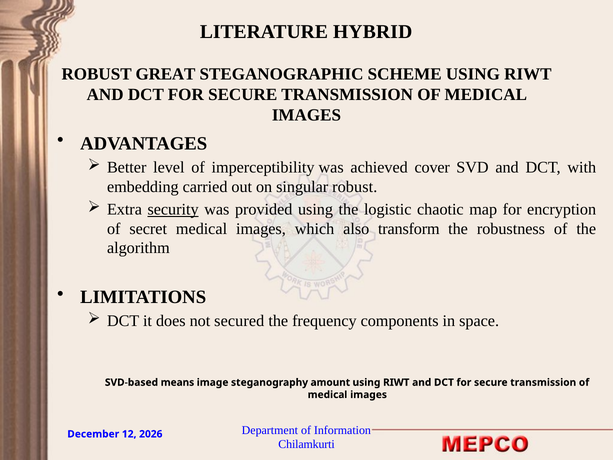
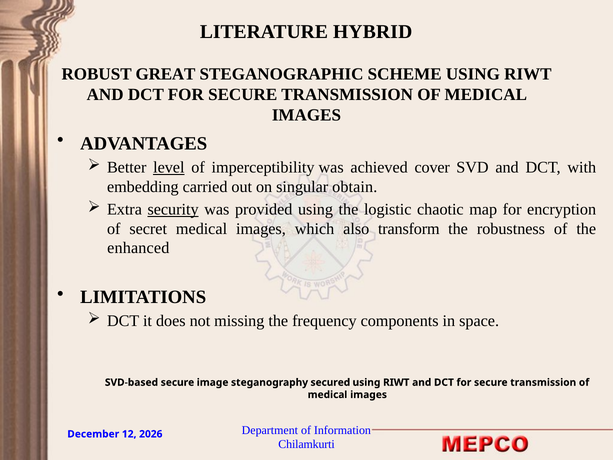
level underline: none -> present
singular robust: robust -> obtain
algorithm: algorithm -> enhanced
secured: secured -> missing
SVD-based means: means -> secure
amount: amount -> secured
